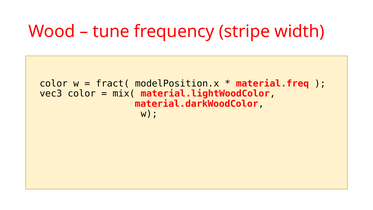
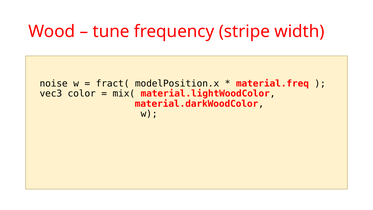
color at (54, 83): color -> noise
